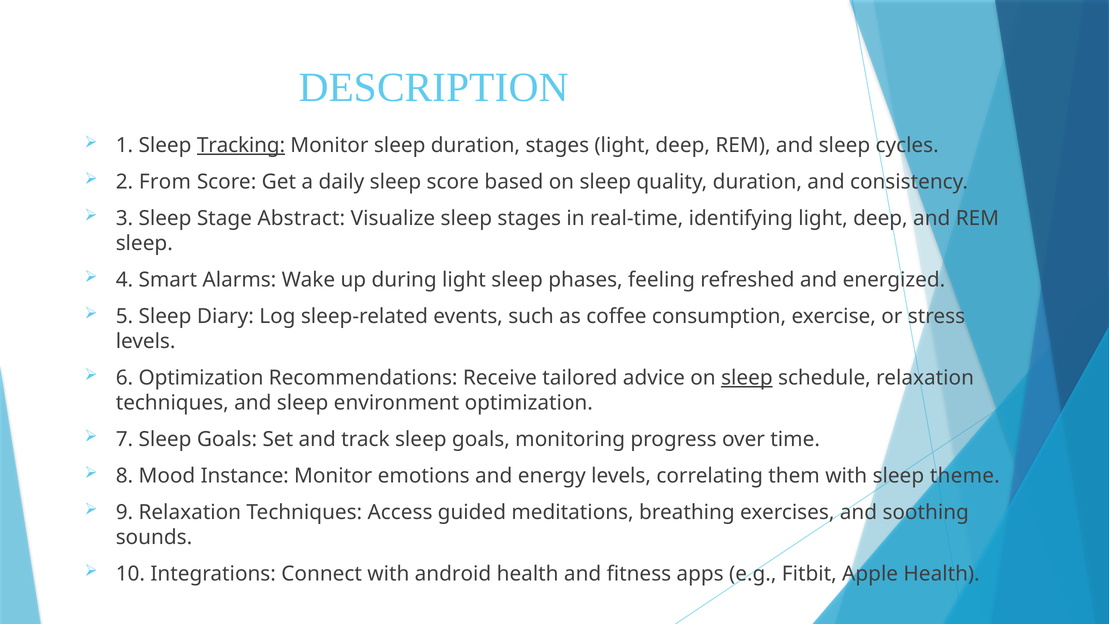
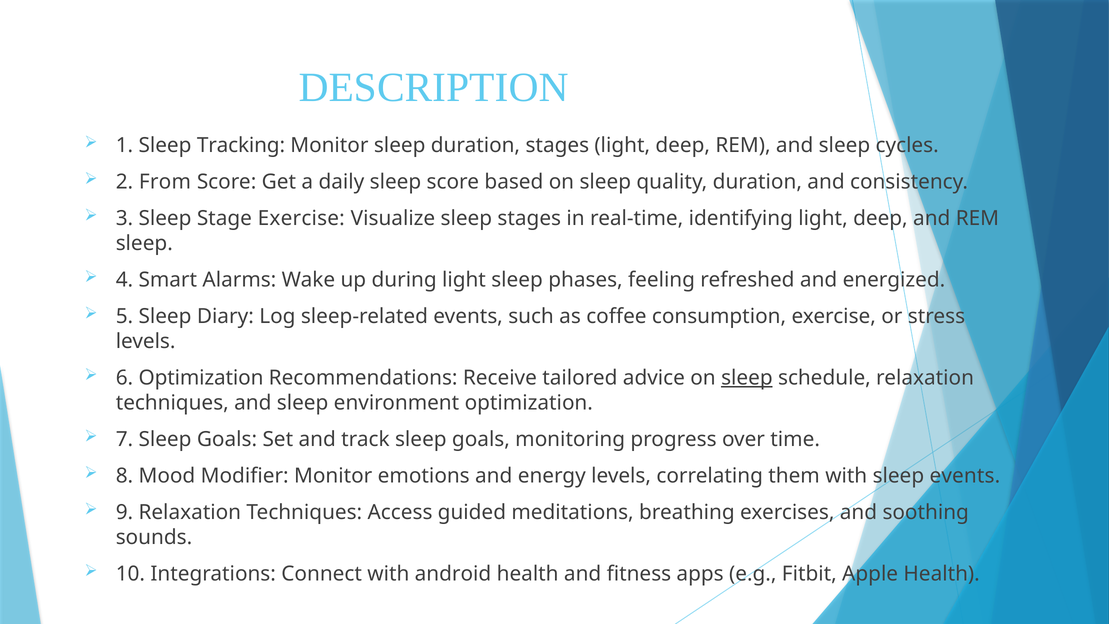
Tracking underline: present -> none
Stage Abstract: Abstract -> Exercise
Instance: Instance -> Modifier
sleep theme: theme -> events
